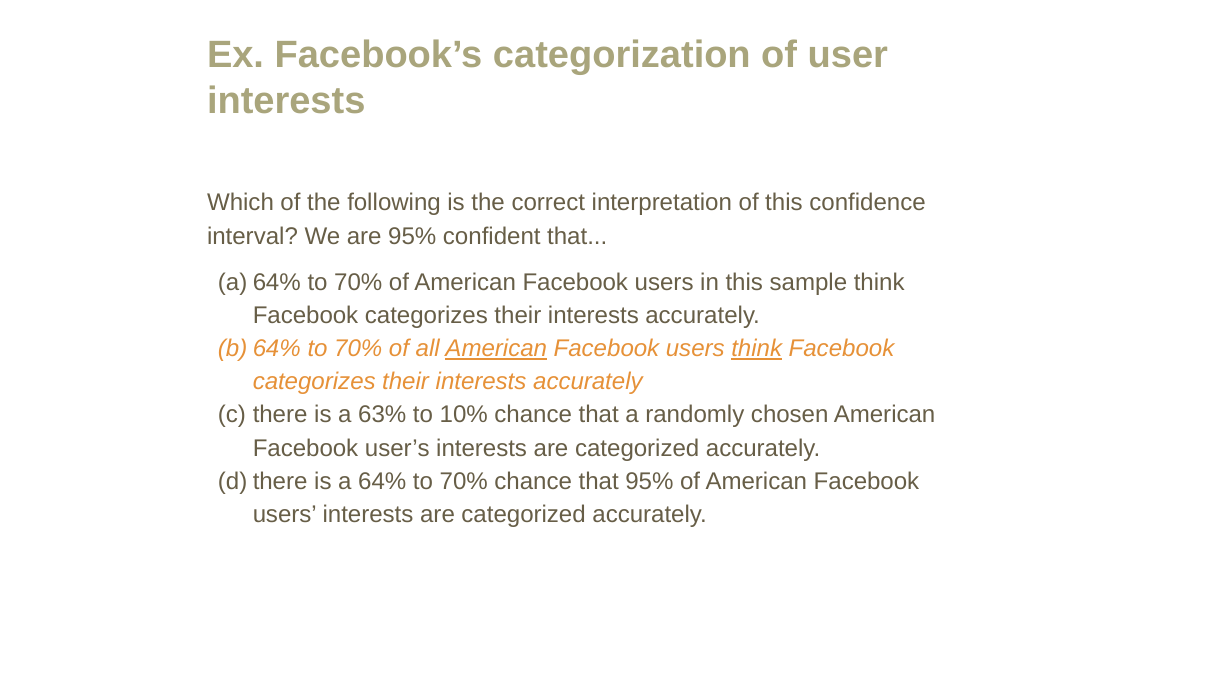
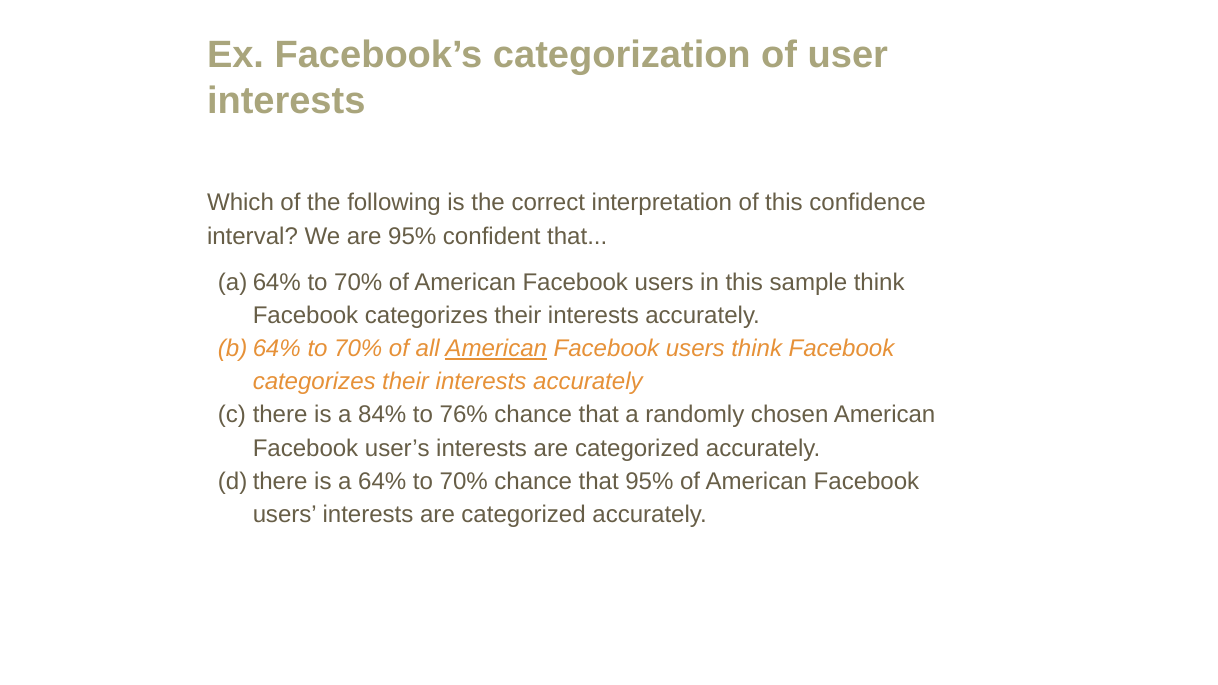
think at (757, 349) underline: present -> none
63%: 63% -> 84%
10%: 10% -> 76%
